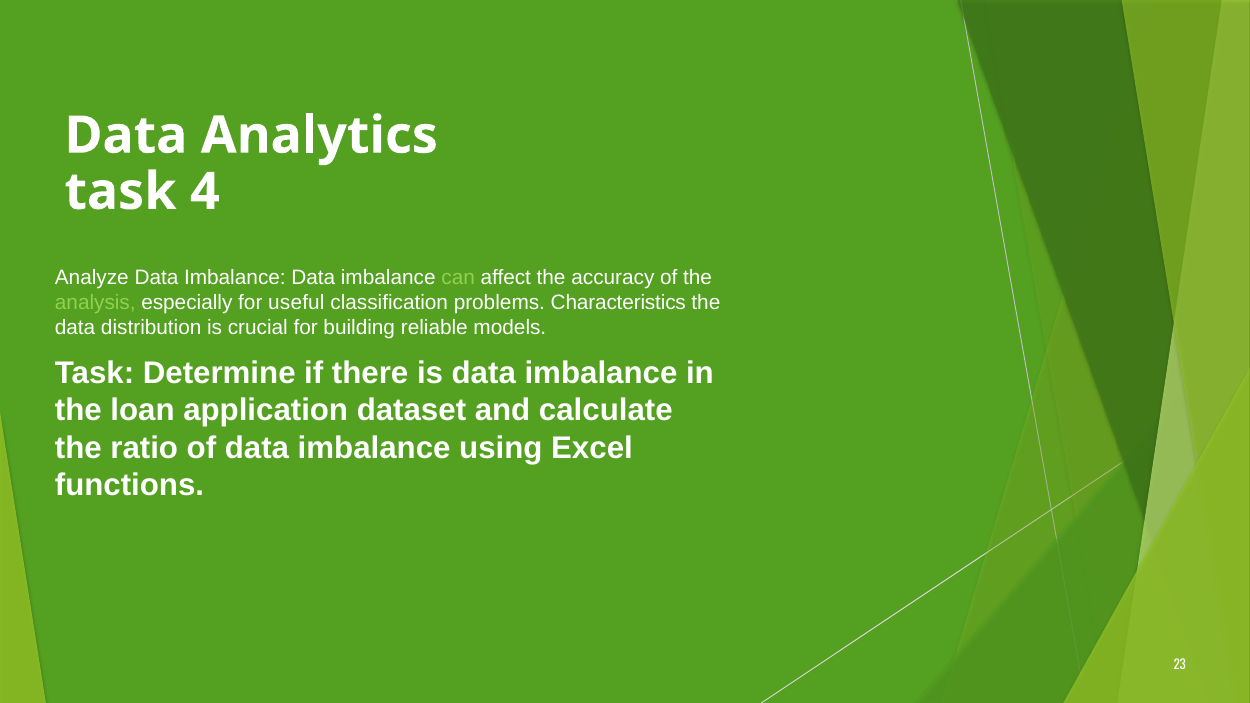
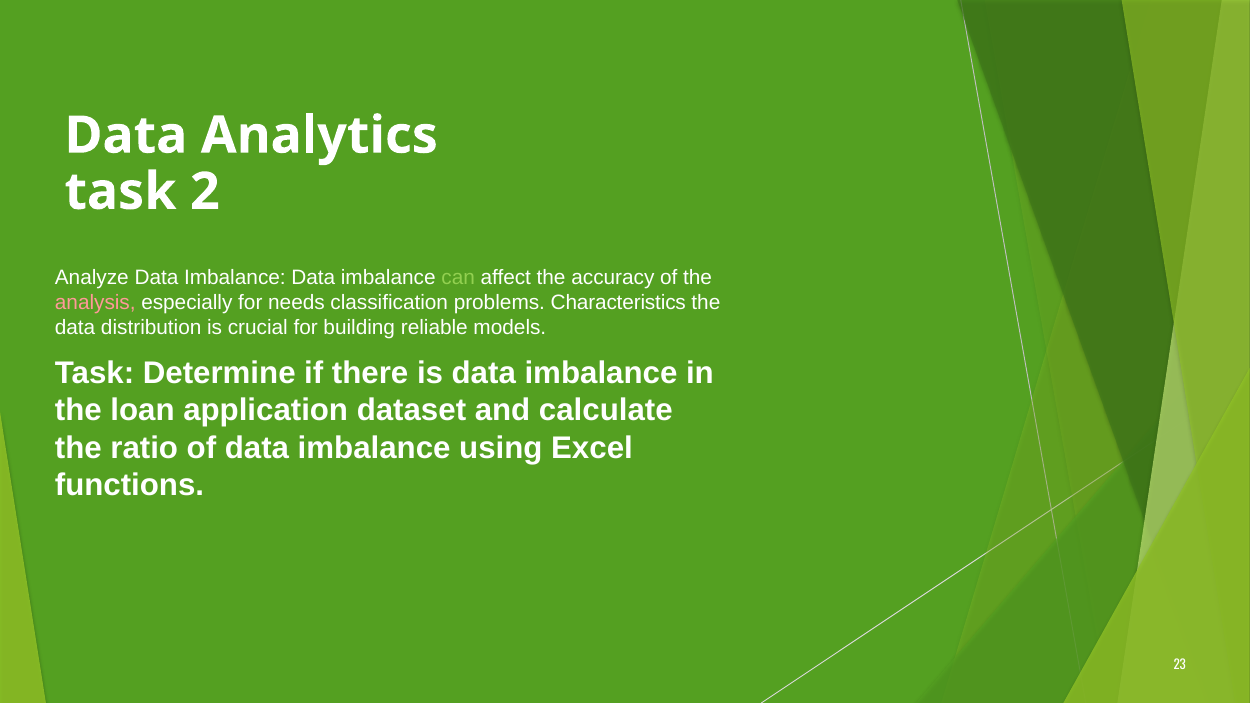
4: 4 -> 2
analysis colour: light green -> pink
useful: useful -> needs
